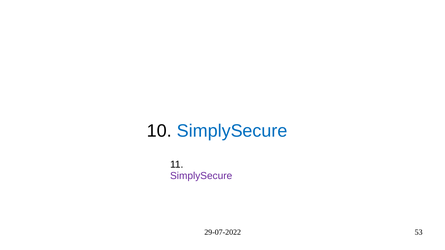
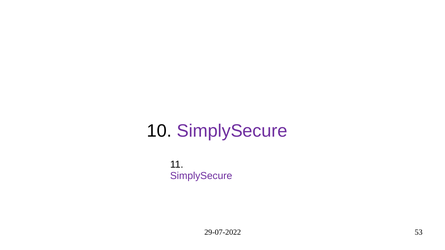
SimplySecure at (232, 131) colour: blue -> purple
